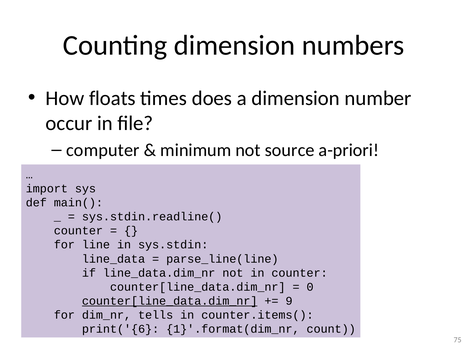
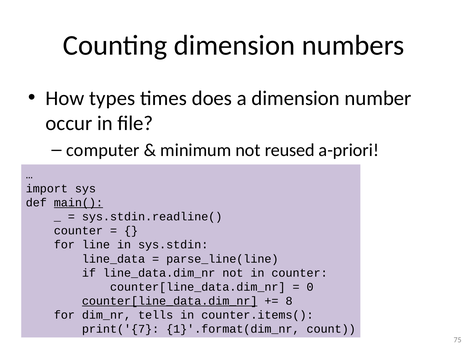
floats: floats -> types
source: source -> reused
main( underline: none -> present
9: 9 -> 8
print('{6: print('{6 -> print('{7
